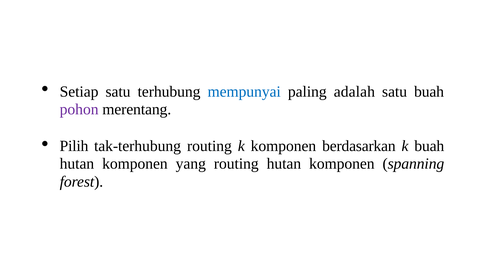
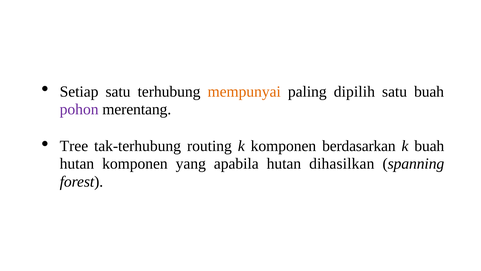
mempunyai colour: blue -> orange
adalah: adalah -> dipilih
Pilih: Pilih -> Tree
yang routing: routing -> apabila
komponen at (342, 164): komponen -> dihasilkan
